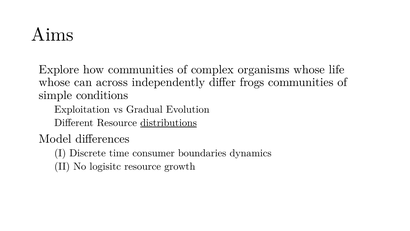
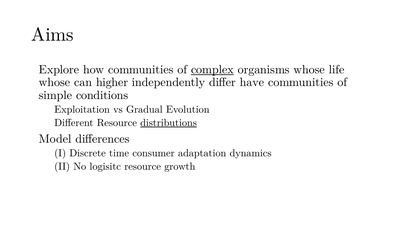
complex underline: none -> present
across: across -> higher
frogs: frogs -> have
boundaries: boundaries -> adaptation
